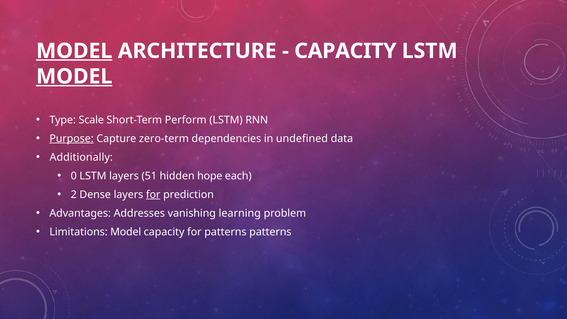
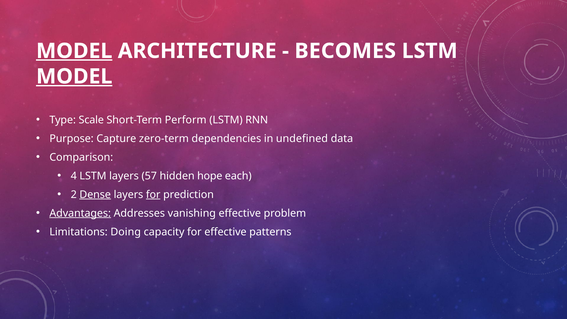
CAPACITY at (345, 51): CAPACITY -> BECOMES
Purpose underline: present -> none
Additionally: Additionally -> Comparison
0: 0 -> 4
51: 51 -> 57
Dense underline: none -> present
Advantages underline: none -> present
vanishing learning: learning -> effective
Limitations Model: Model -> Doing
for patterns: patterns -> effective
